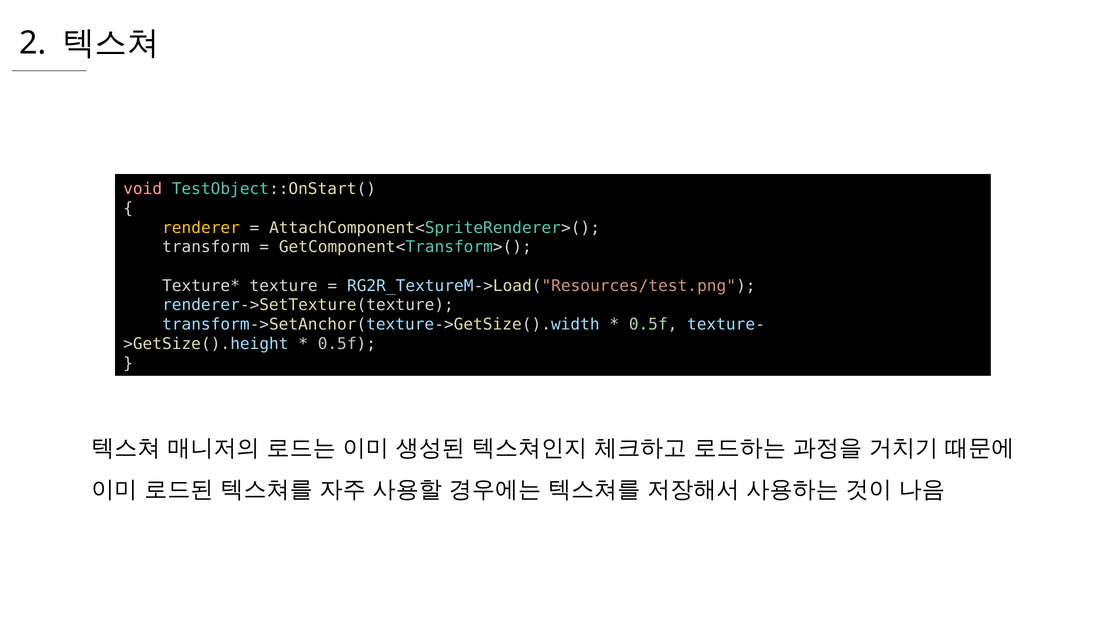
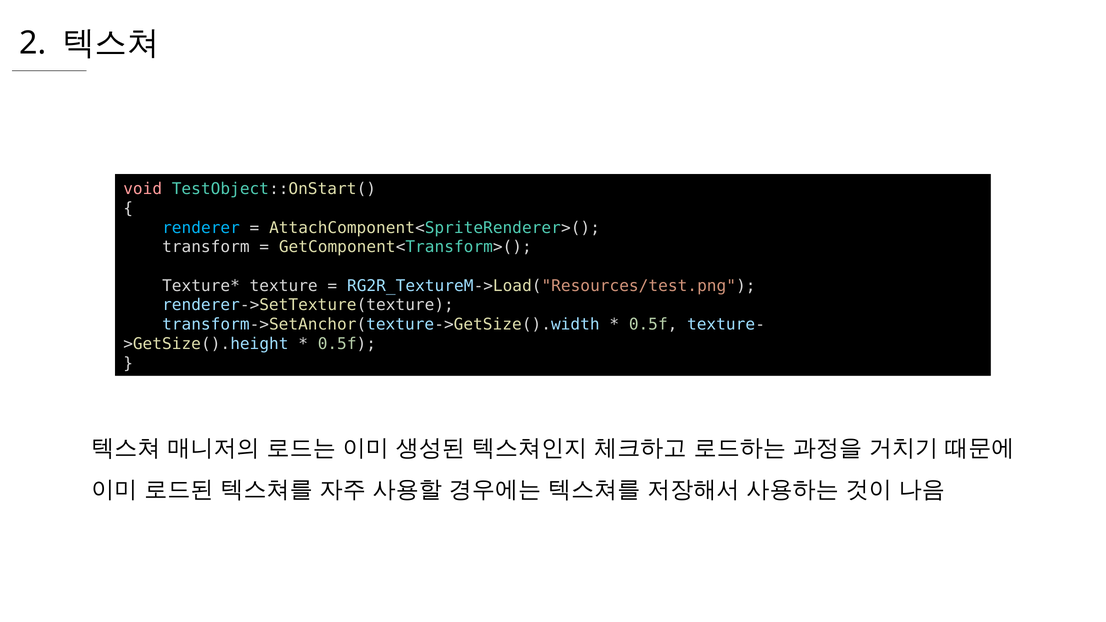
renderer colour: yellow -> light blue
